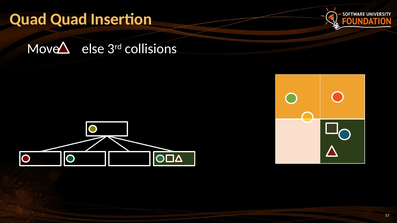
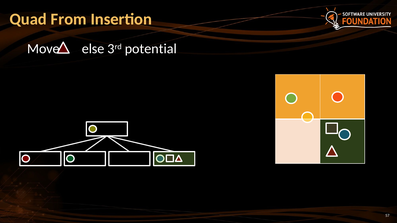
Quad Quad: Quad -> From
collisions: collisions -> potential
